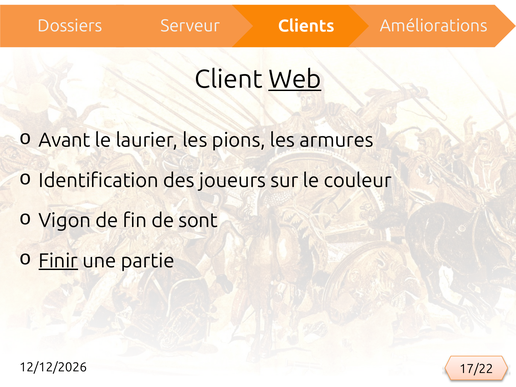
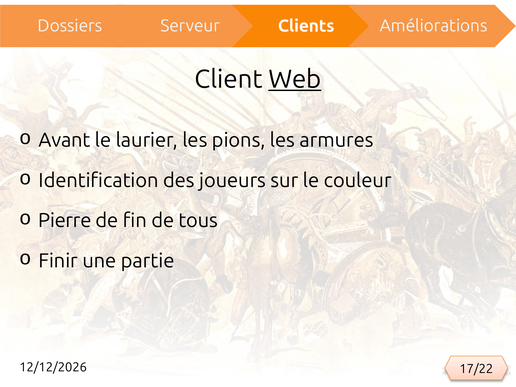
Vigon: Vigon -> Pierre
sont: sont -> tous
Finir underline: present -> none
